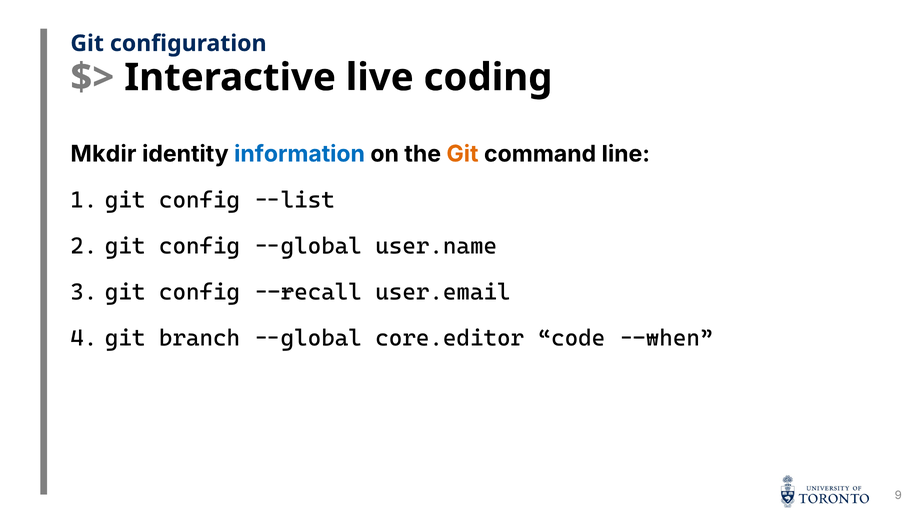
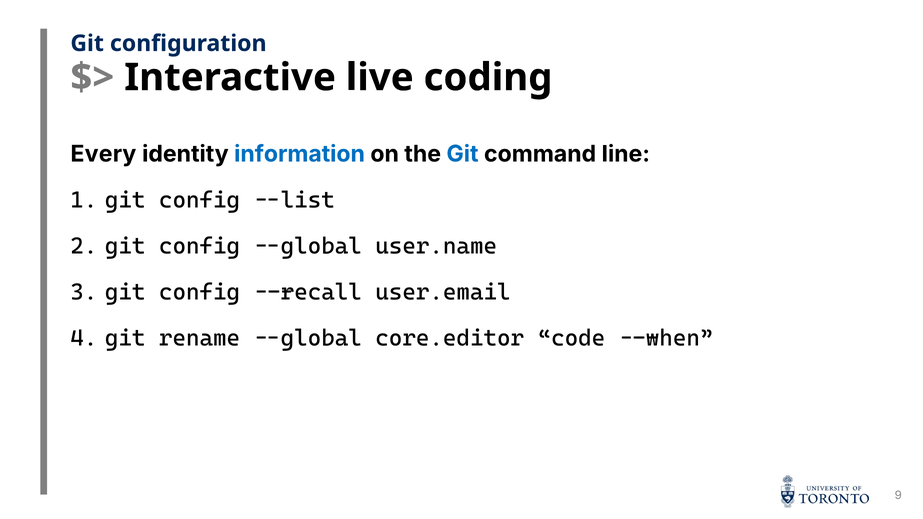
Mkdir: Mkdir -> Every
Git at (462, 154) colour: orange -> blue
branch: branch -> rename
